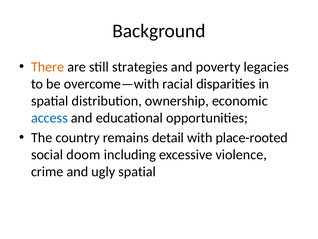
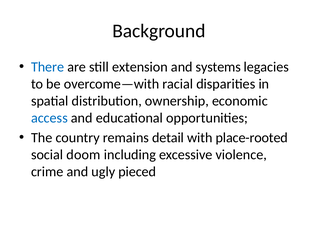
There colour: orange -> blue
strategies: strategies -> extension
poverty: poverty -> systems
ugly spatial: spatial -> pieced
